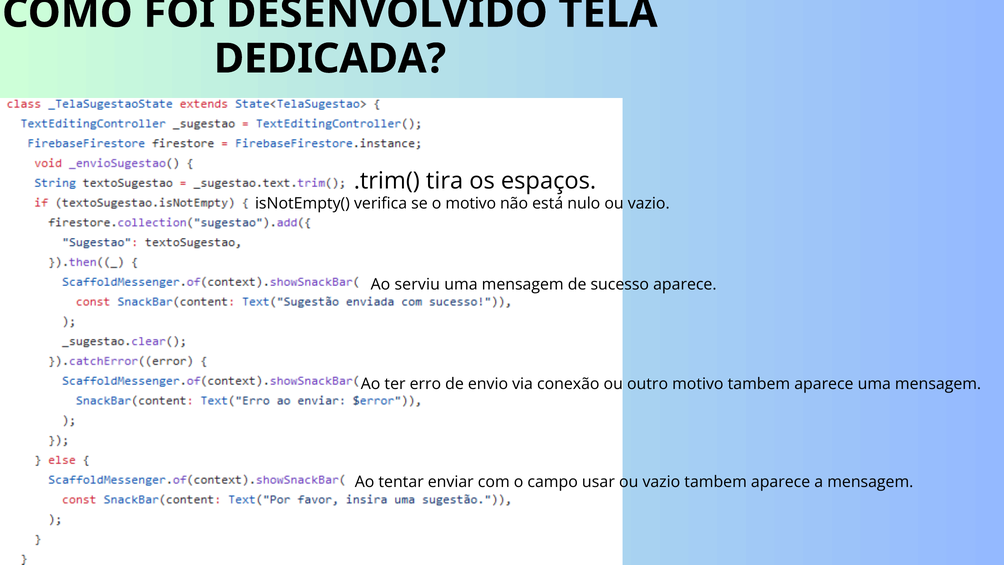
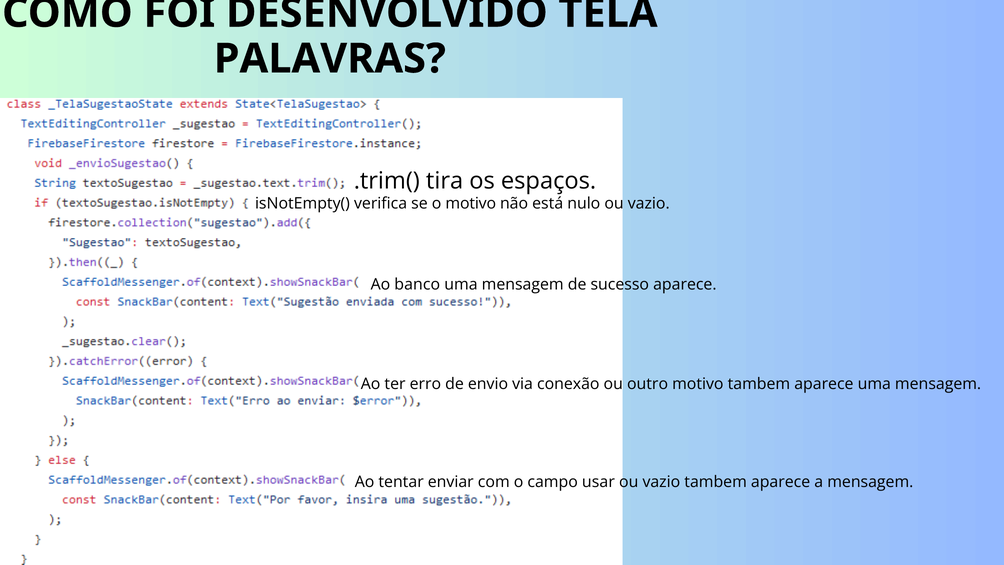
DEDICADA: DEDICADA -> PALAVRAS
serviu: serviu -> banco
